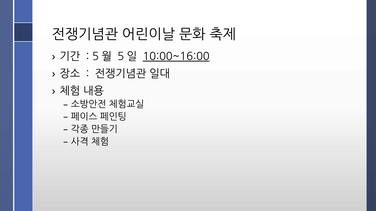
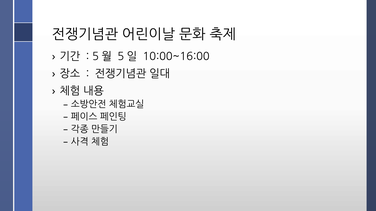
10:00~16:00 underline: present -> none
